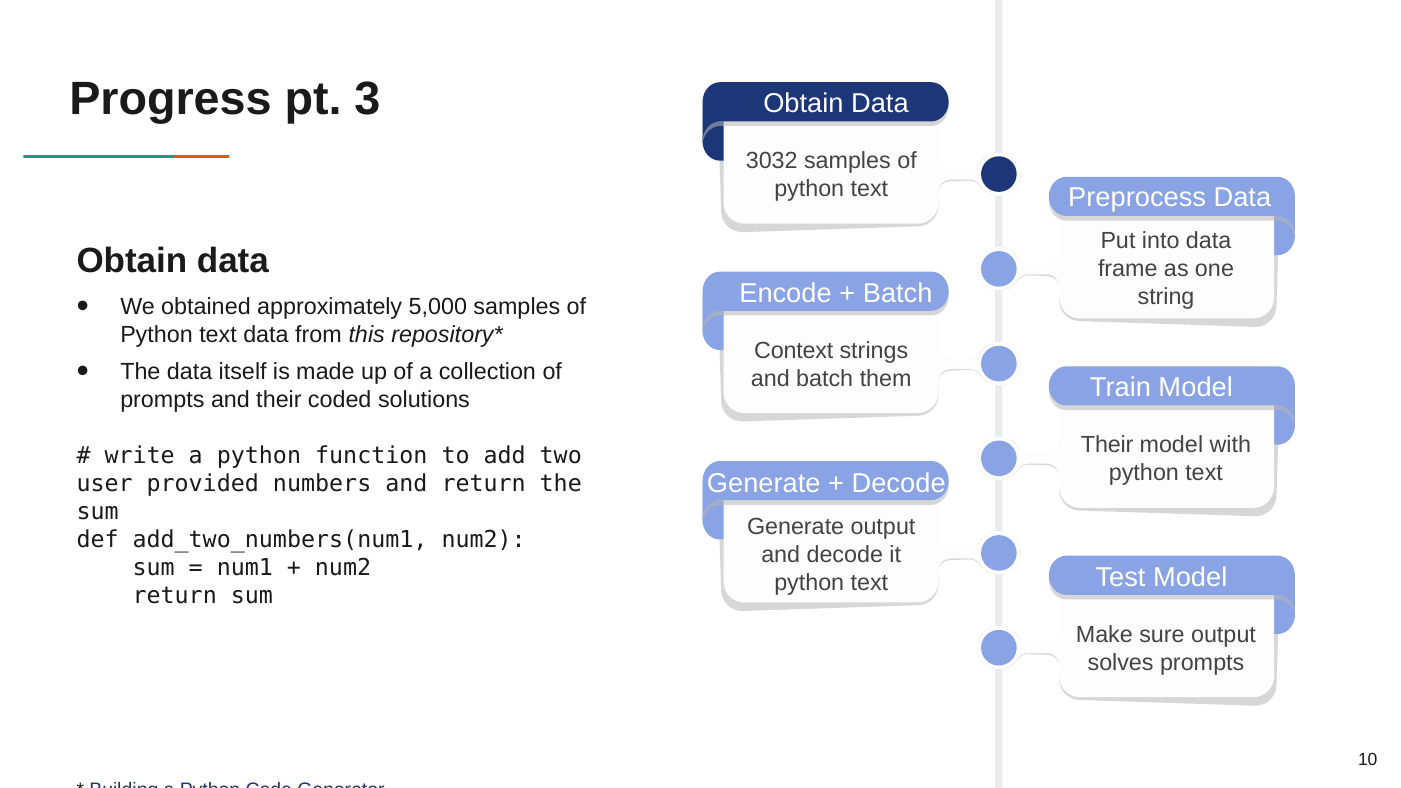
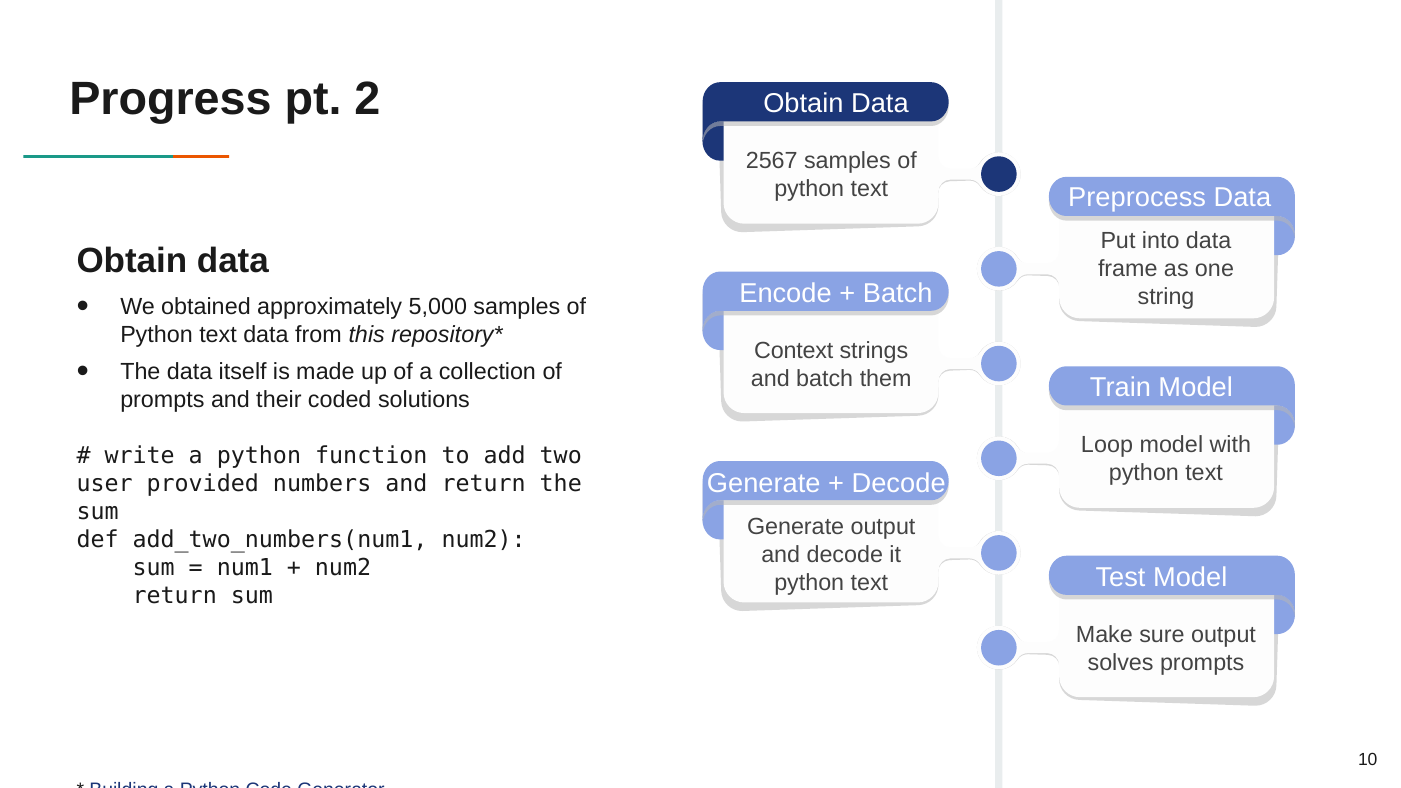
3: 3 -> 2
3032: 3032 -> 2567
Their at (1107, 445): Their -> Loop
